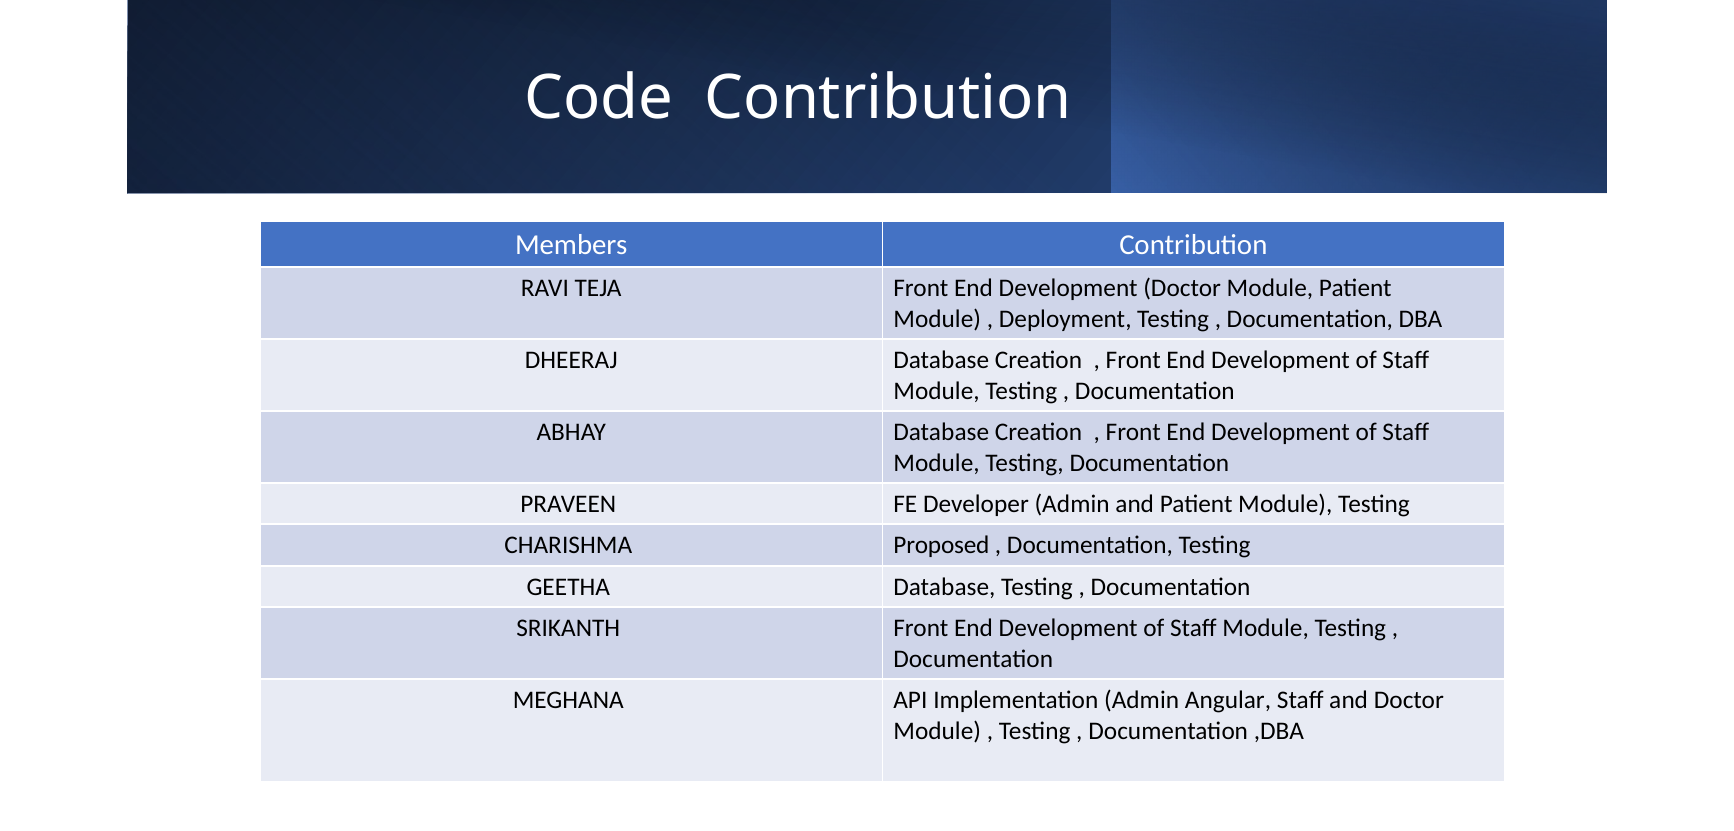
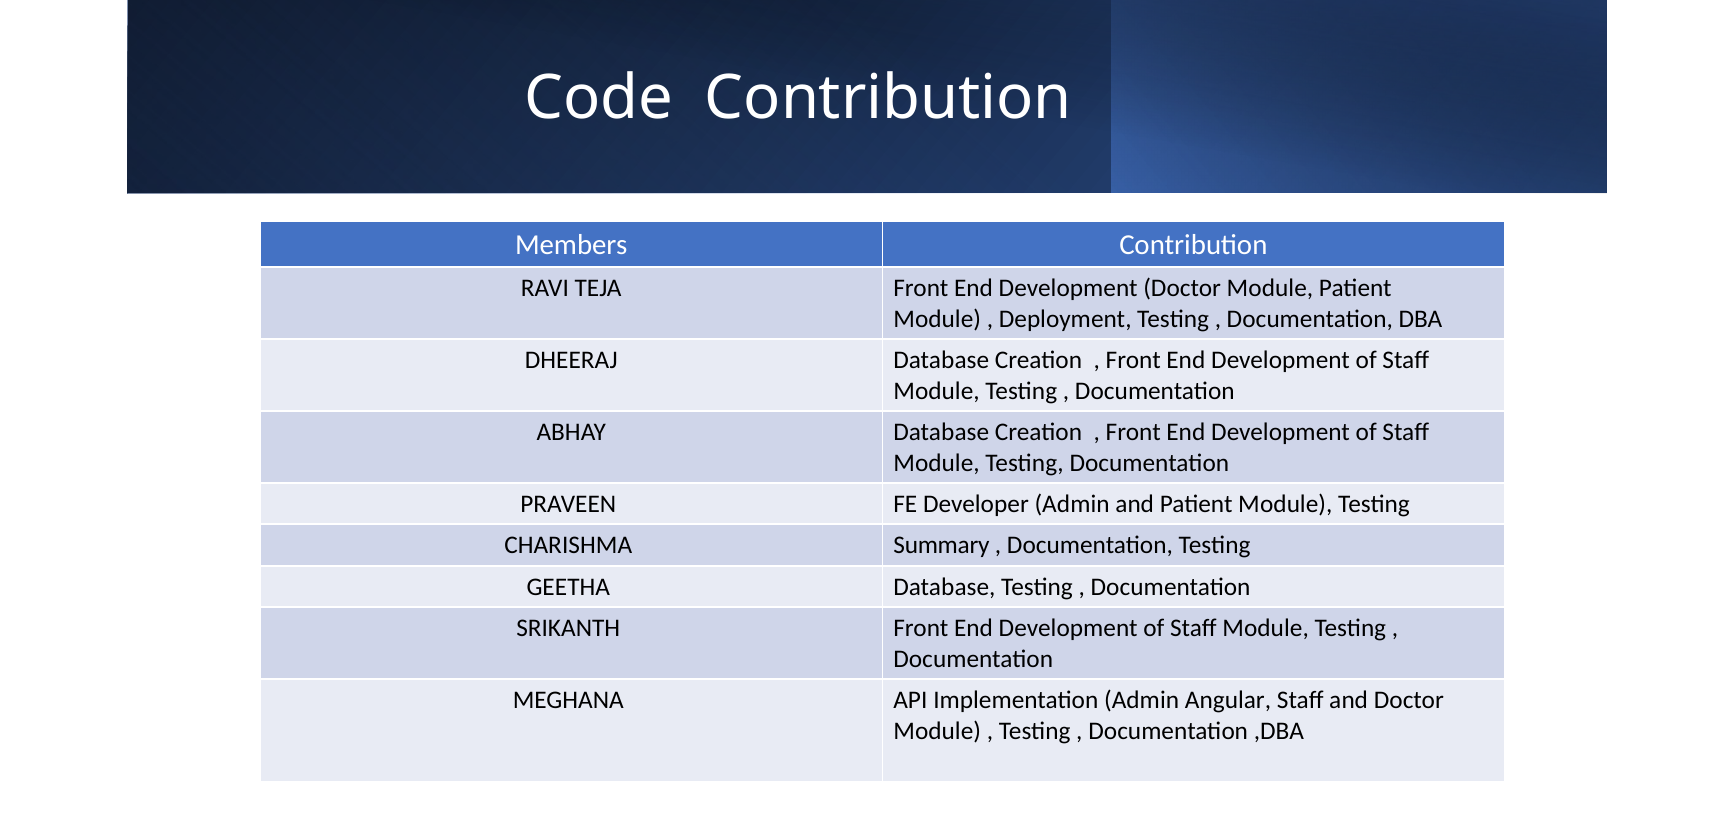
Proposed: Proposed -> Summary
